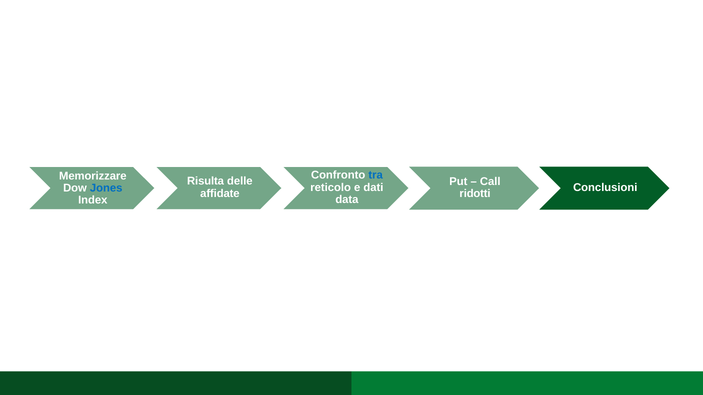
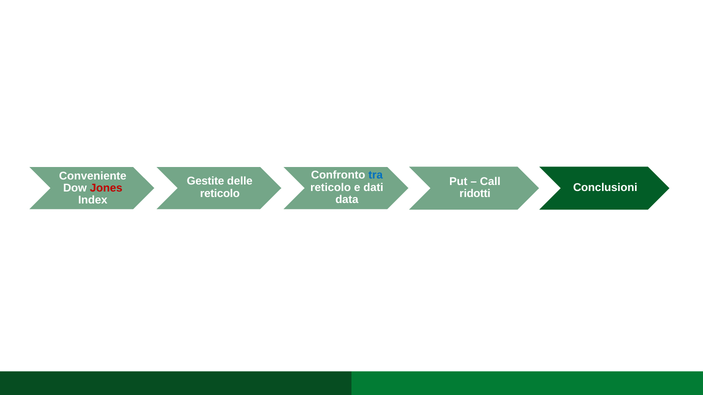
Memorizzare: Memorizzare -> Conveniente
Risulta: Risulta -> Gestite
Jones colour: blue -> red
affidate at (220, 194): affidate -> reticolo
